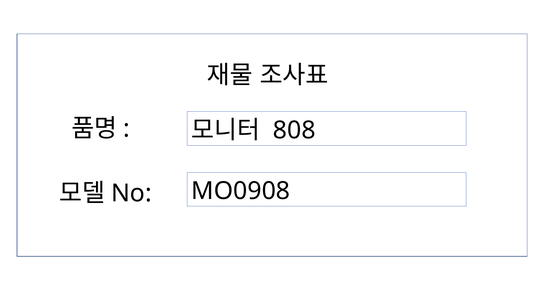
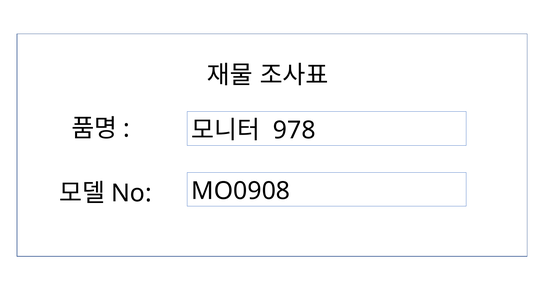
808: 808 -> 978
